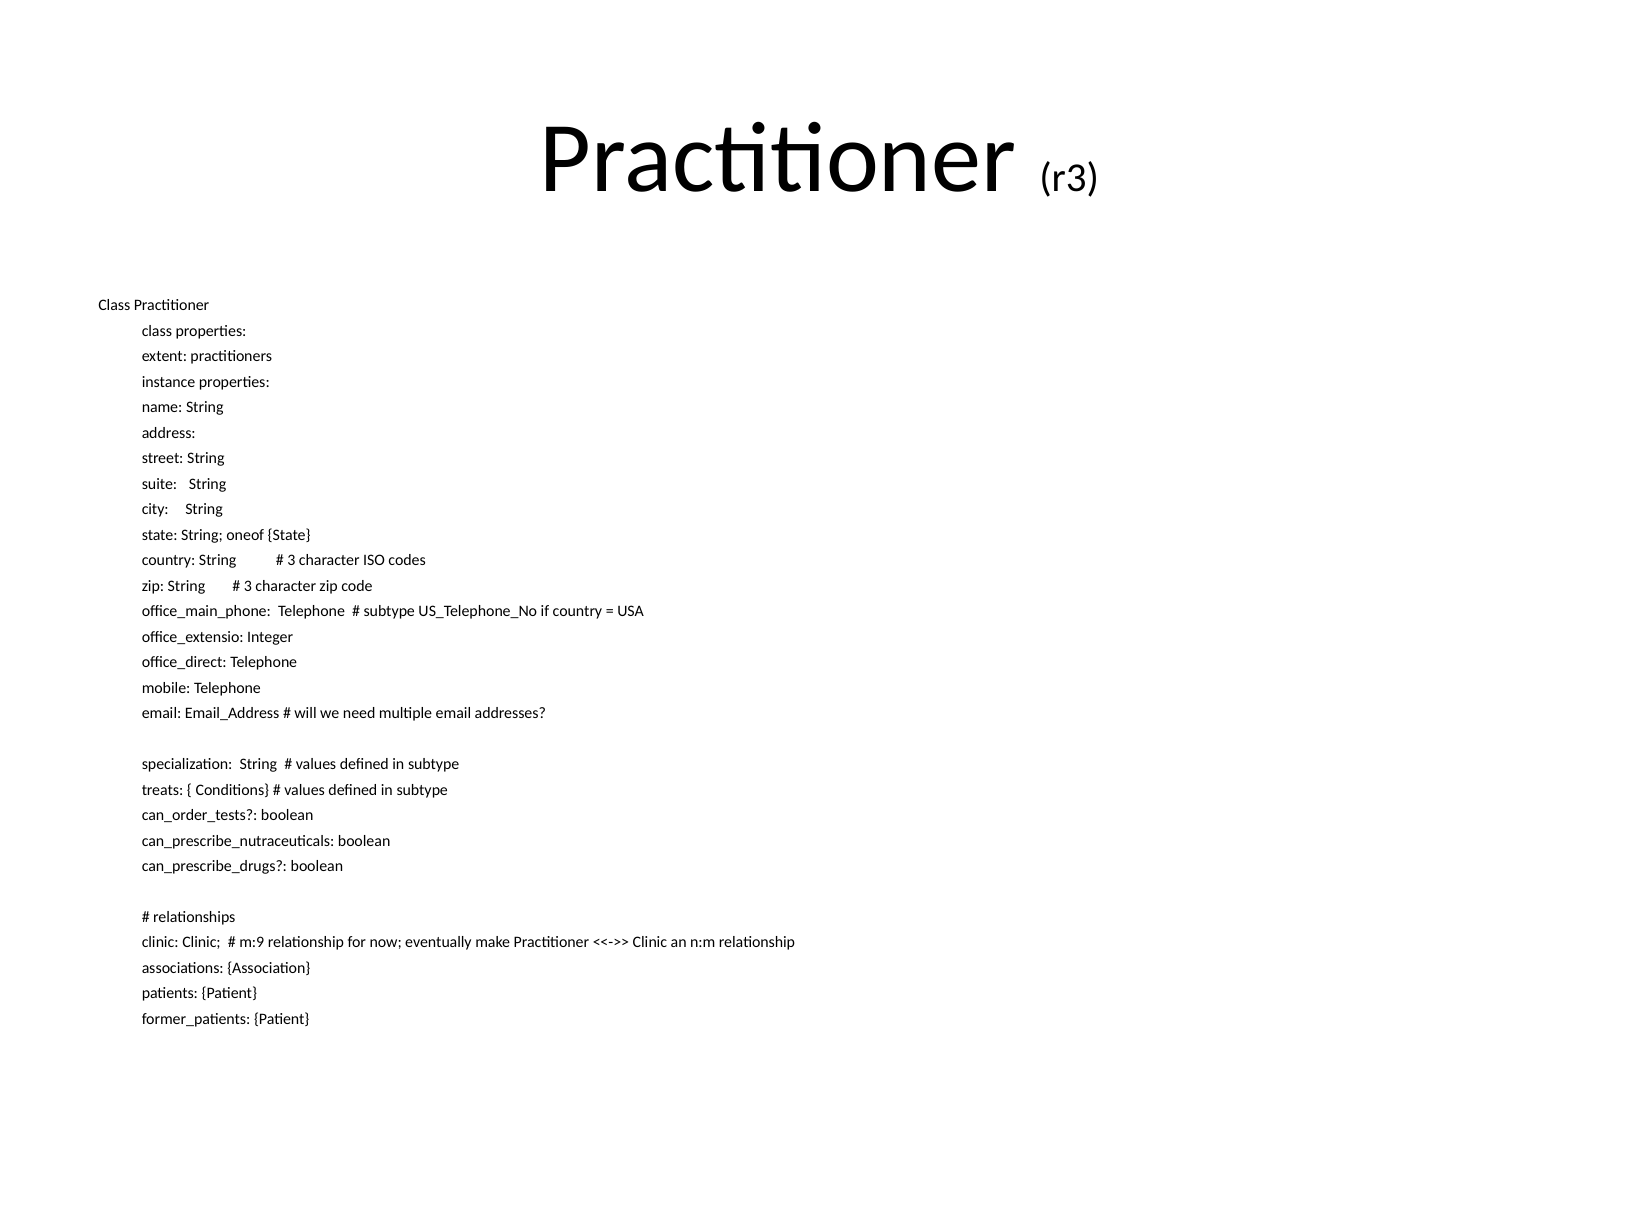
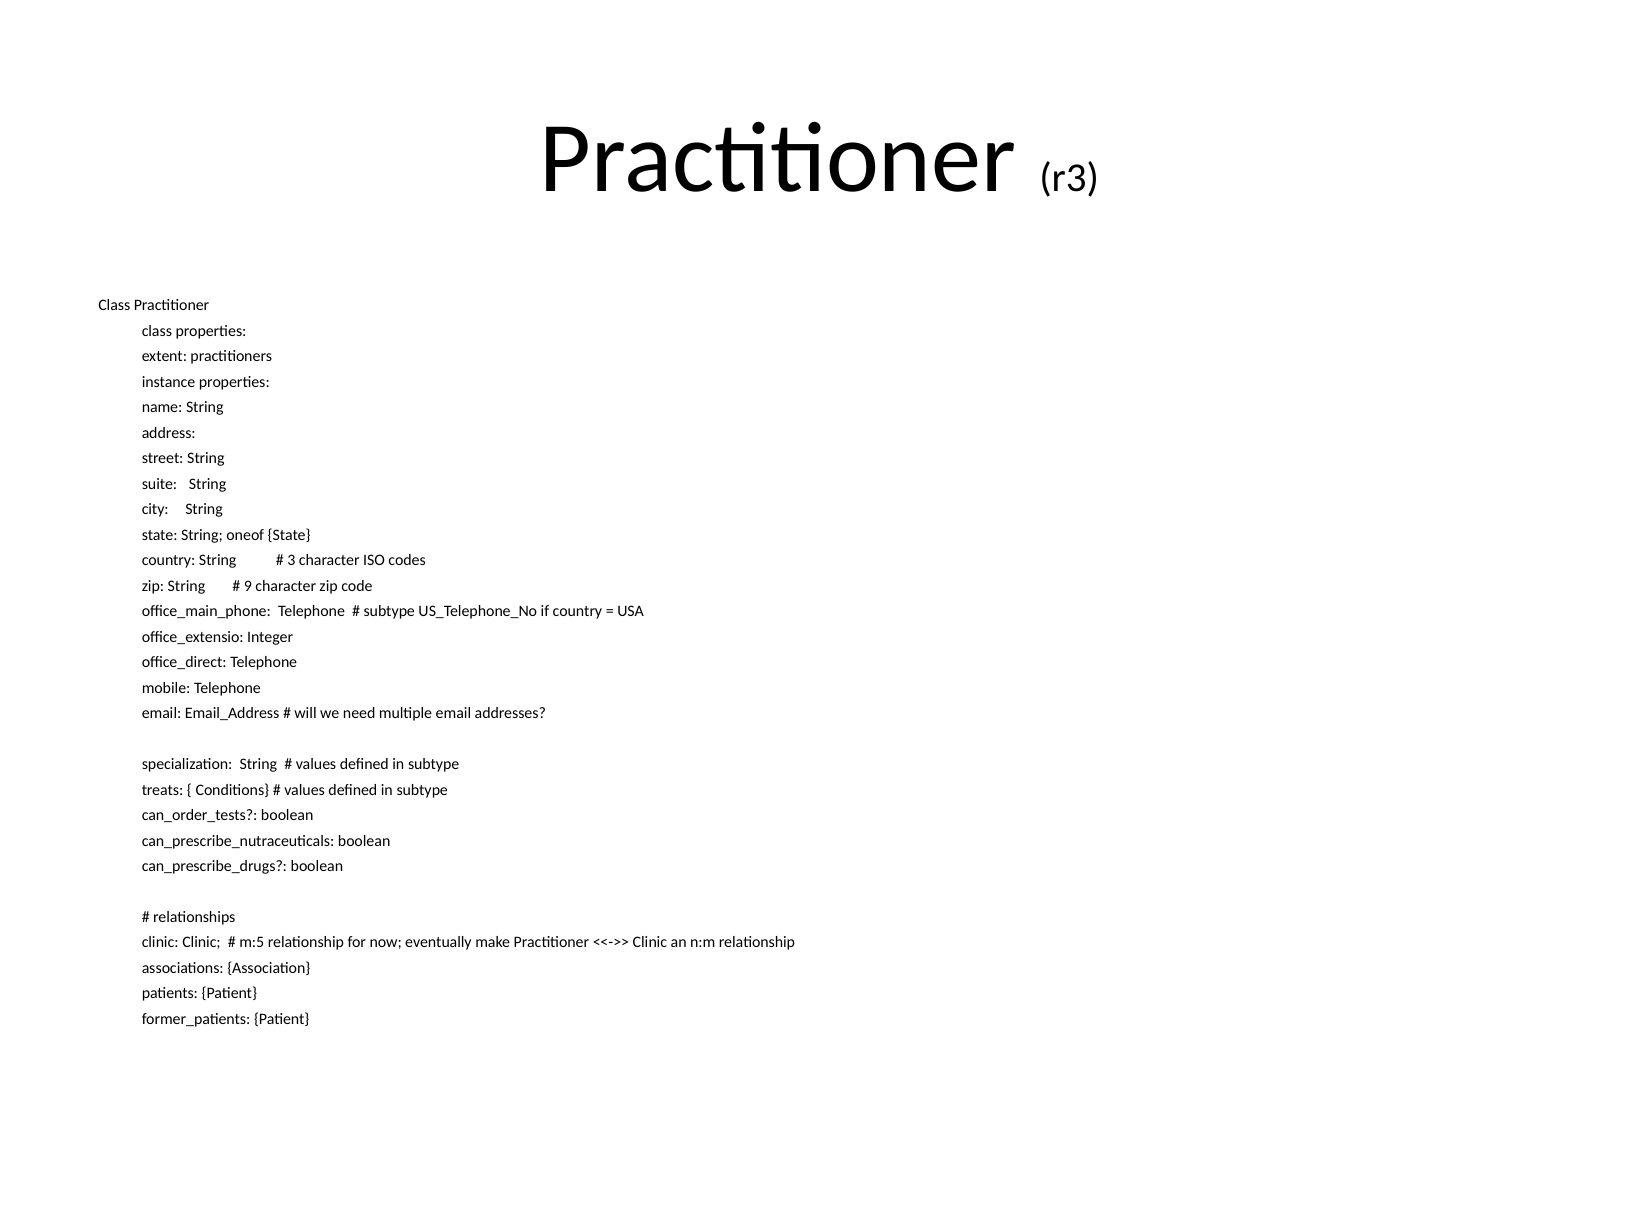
3 at (248, 586): 3 -> 9
m:9: m:9 -> m:5
